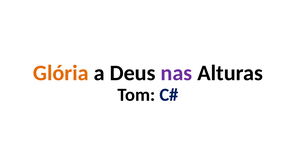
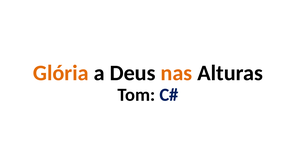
nas colour: purple -> orange
